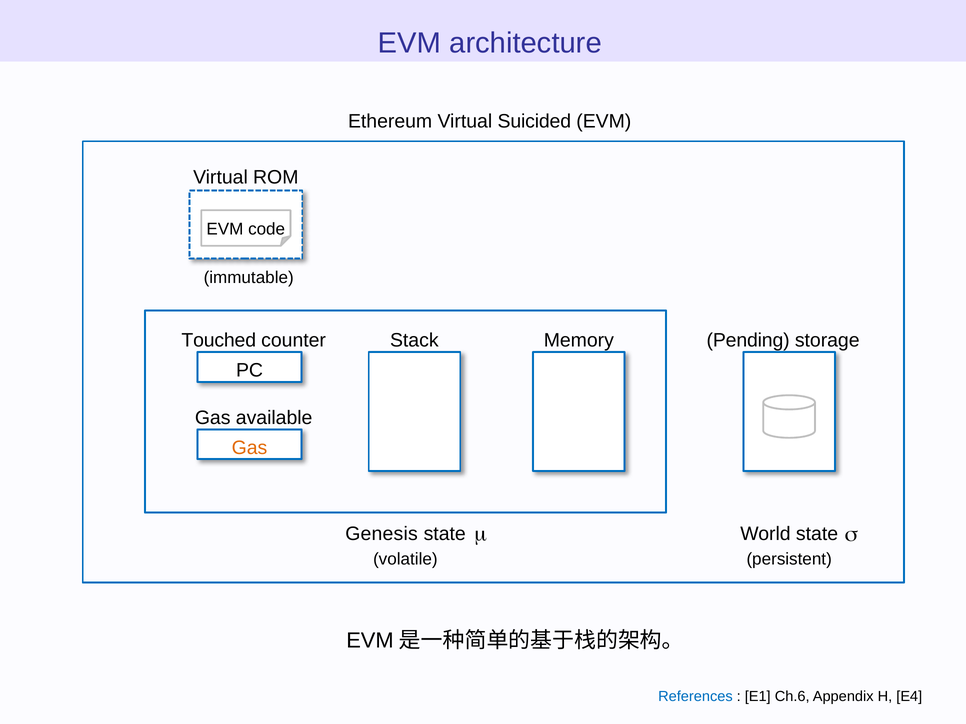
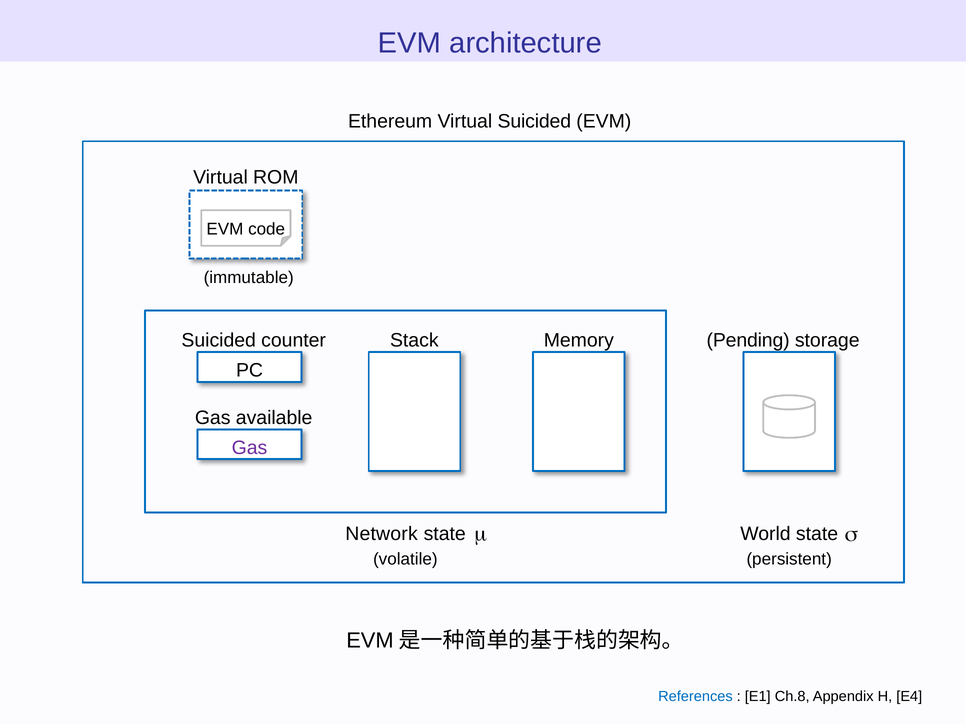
Touched at (219, 341): Touched -> Suicided
Gas at (250, 448) colour: orange -> purple
Genesis: Genesis -> Network
Ch.6: Ch.6 -> Ch.8
